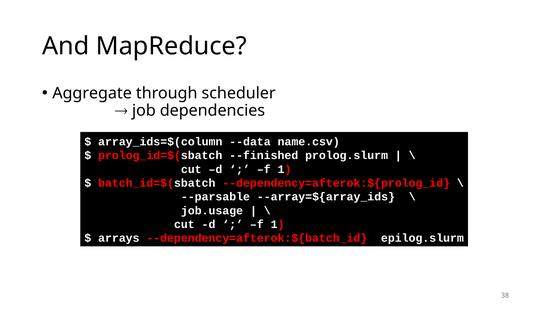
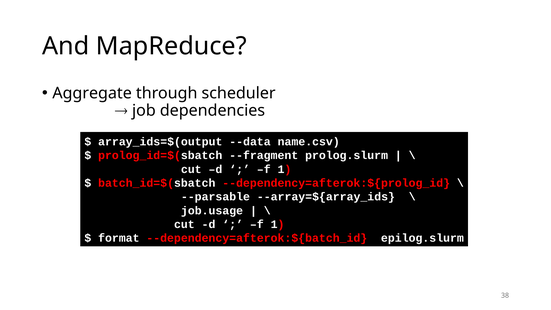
array_ids=$(column: array_ids=$(column -> array_ids=$(output
--finished: --finished -> --fragment
arrays: arrays -> format
